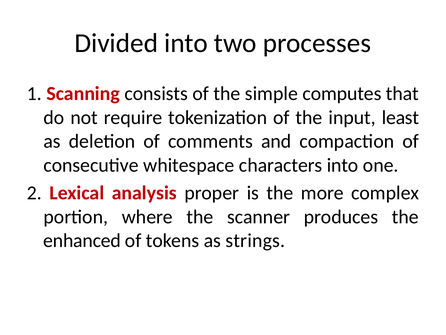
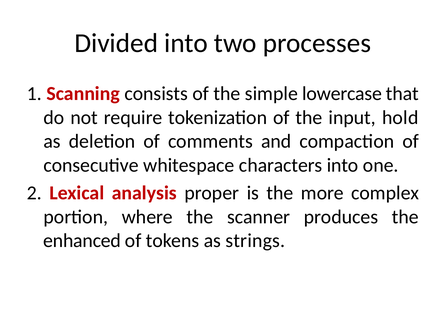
computes: computes -> lowercase
least: least -> hold
